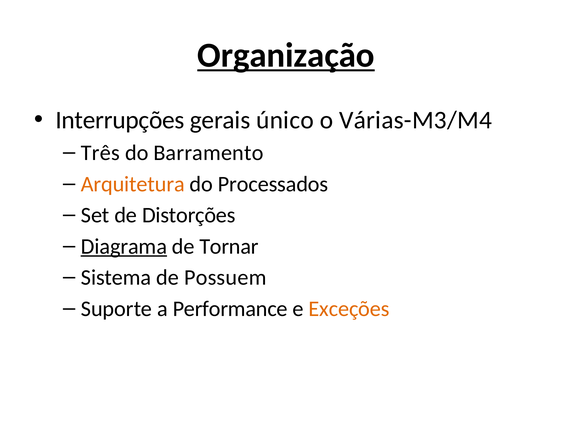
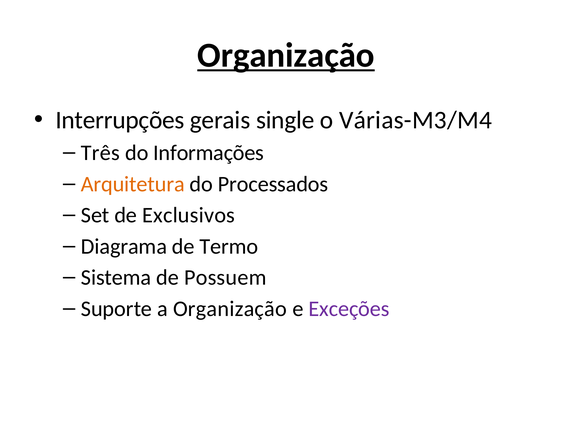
único: único -> single
Barramento: Barramento -> Informações
Distorções: Distorções -> Exclusivos
Diagrama underline: present -> none
Tornar: Tornar -> Termo
a Performance: Performance -> Organização
Exceções colour: orange -> purple
